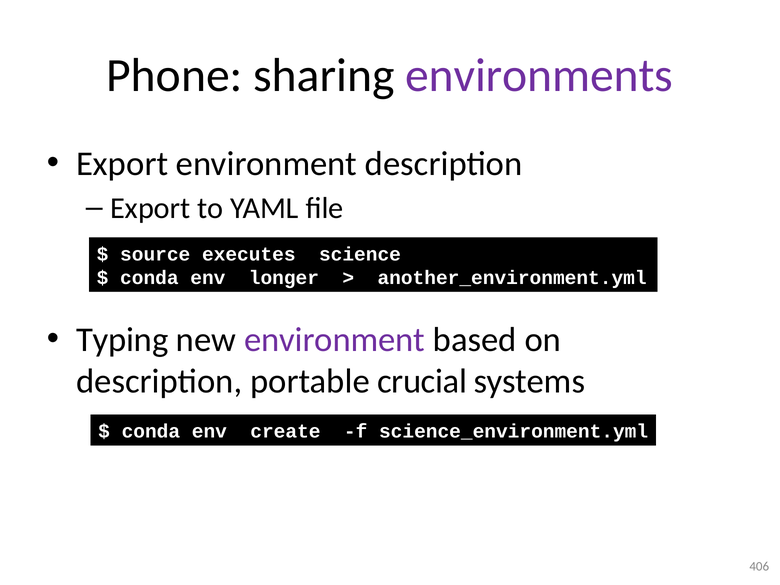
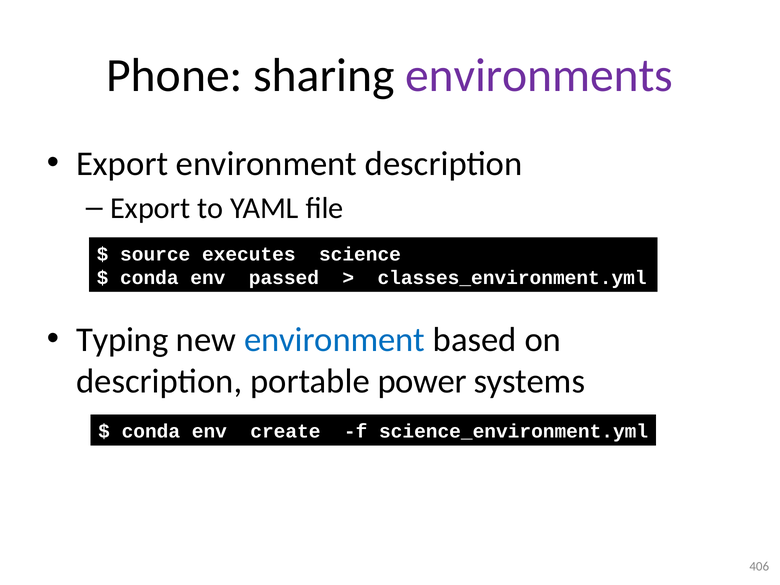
longer: longer -> passed
another_environment.yml: another_environment.yml -> classes_environment.yml
environment at (335, 340) colour: purple -> blue
crucial: crucial -> power
